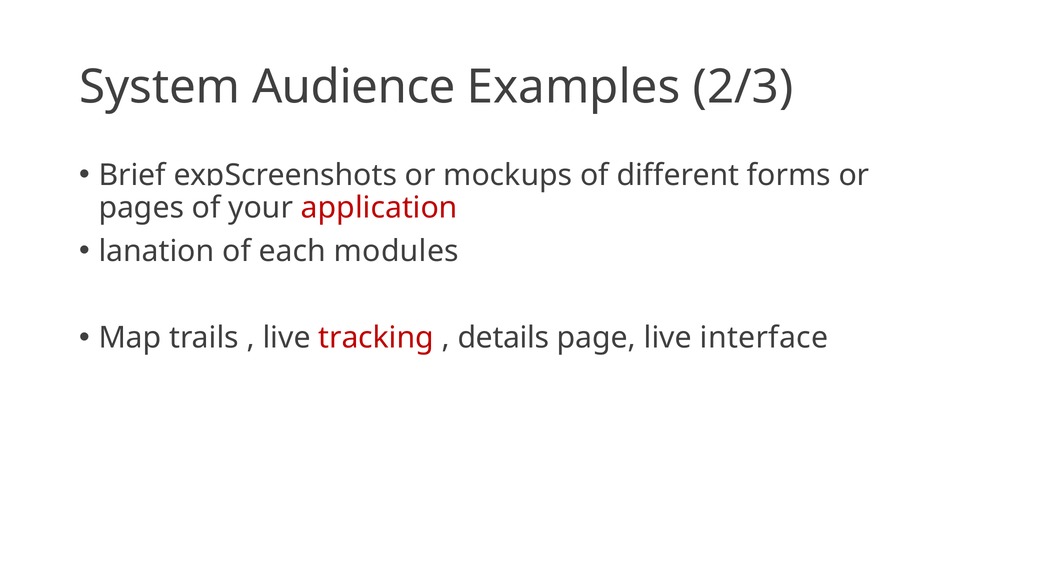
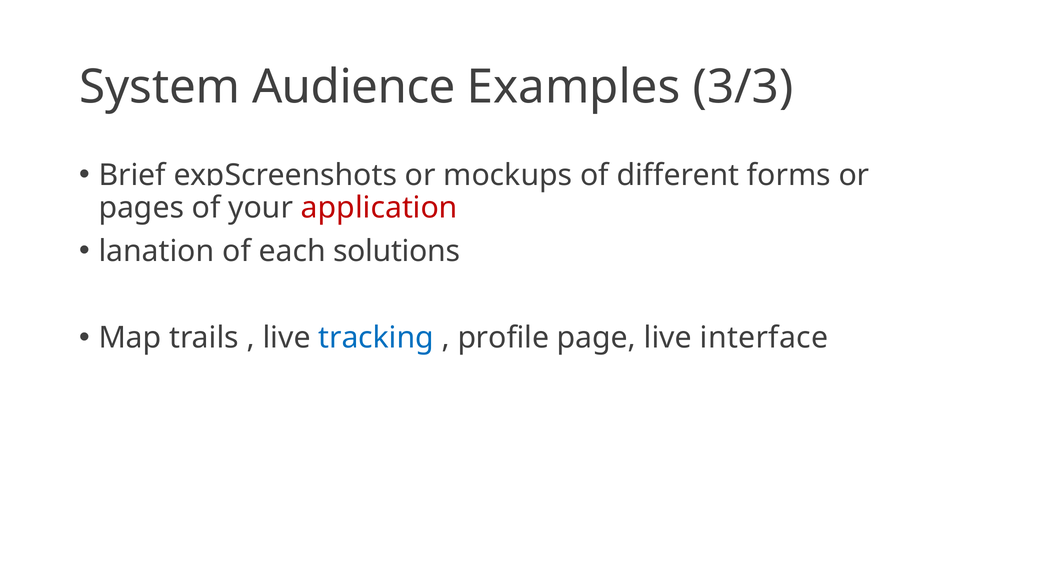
2/3: 2/3 -> 3/3
modules: modules -> solutions
tracking colour: red -> blue
details: details -> profile
